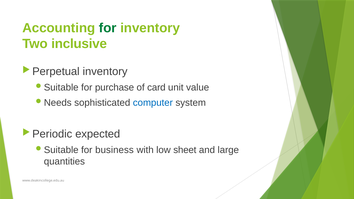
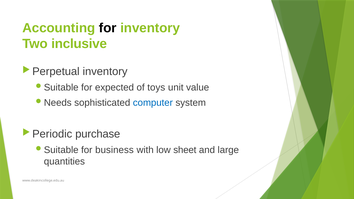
for at (108, 28) colour: green -> black
purchase: purchase -> expected
card: card -> toys
expected: expected -> purchase
